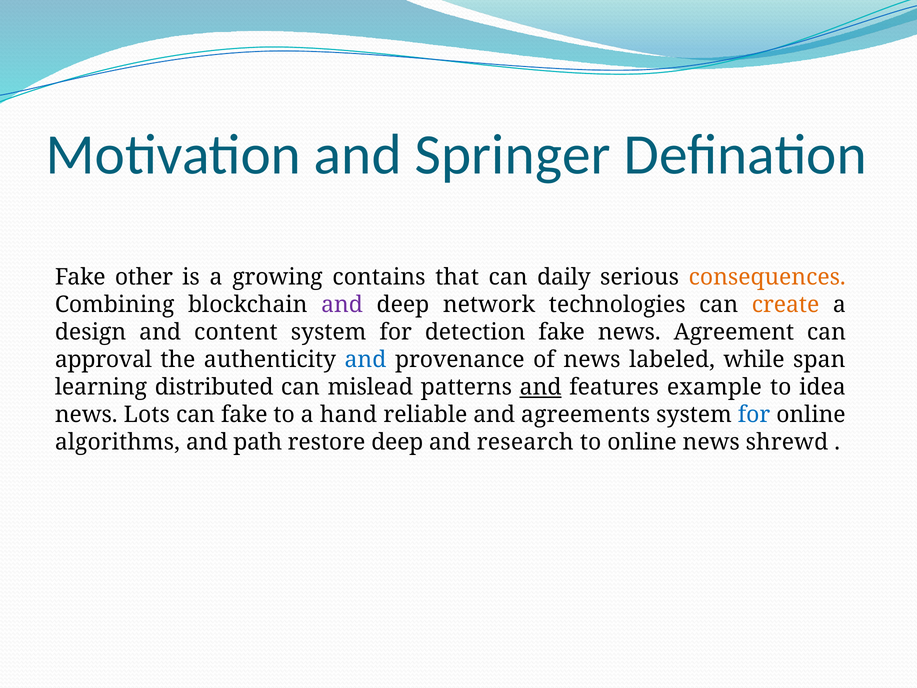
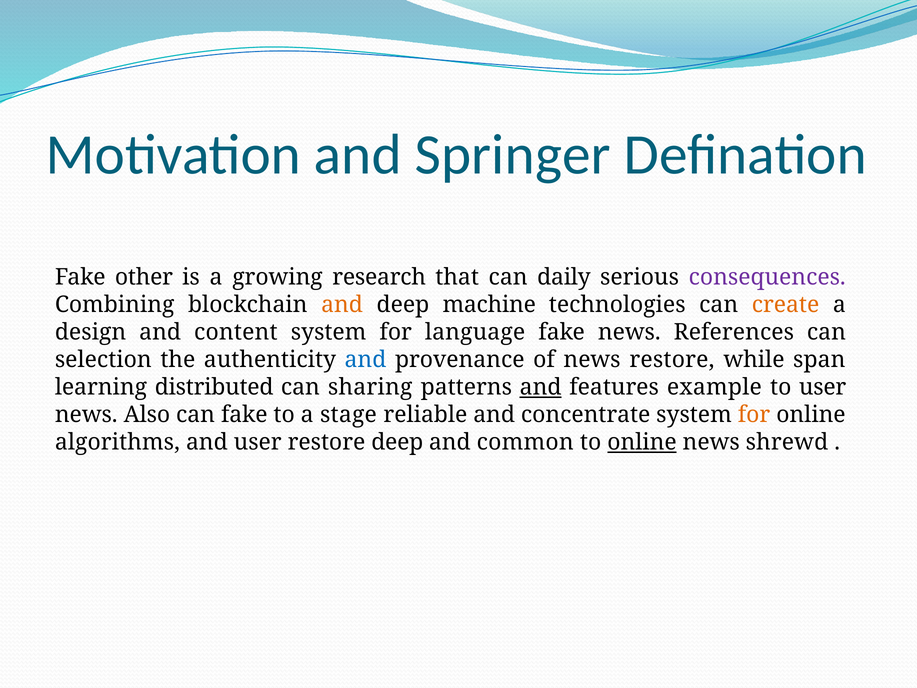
contains: contains -> research
consequences colour: orange -> purple
and at (342, 305) colour: purple -> orange
network: network -> machine
detection: detection -> language
Agreement: Agreement -> References
approval: approval -> selection
news labeled: labeled -> restore
mislead: mislead -> sharing
to idea: idea -> user
Lots: Lots -> Also
hand: hand -> stage
agreements: agreements -> concentrate
for at (754, 415) colour: blue -> orange
and path: path -> user
research: research -> common
online at (642, 442) underline: none -> present
